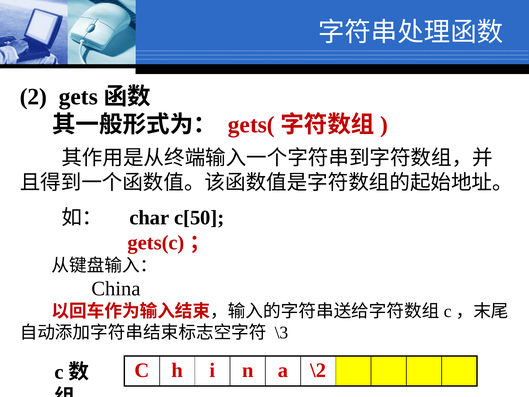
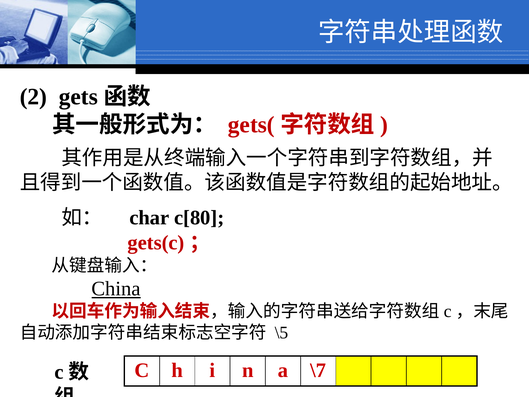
c[50: c[50 -> c[80
China underline: none -> present
\3: \3 -> \5
\2: \2 -> \7
